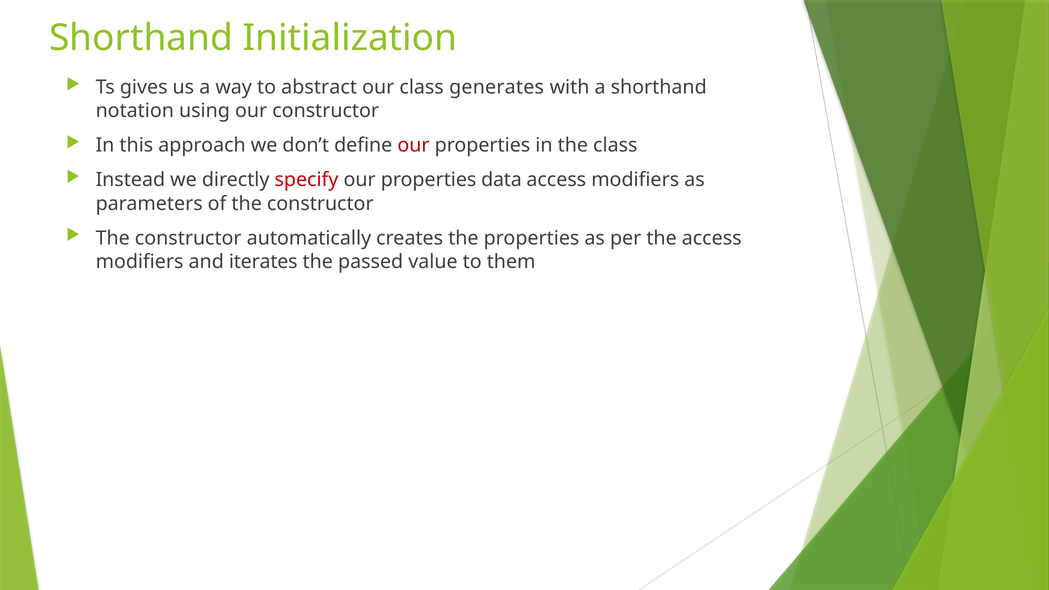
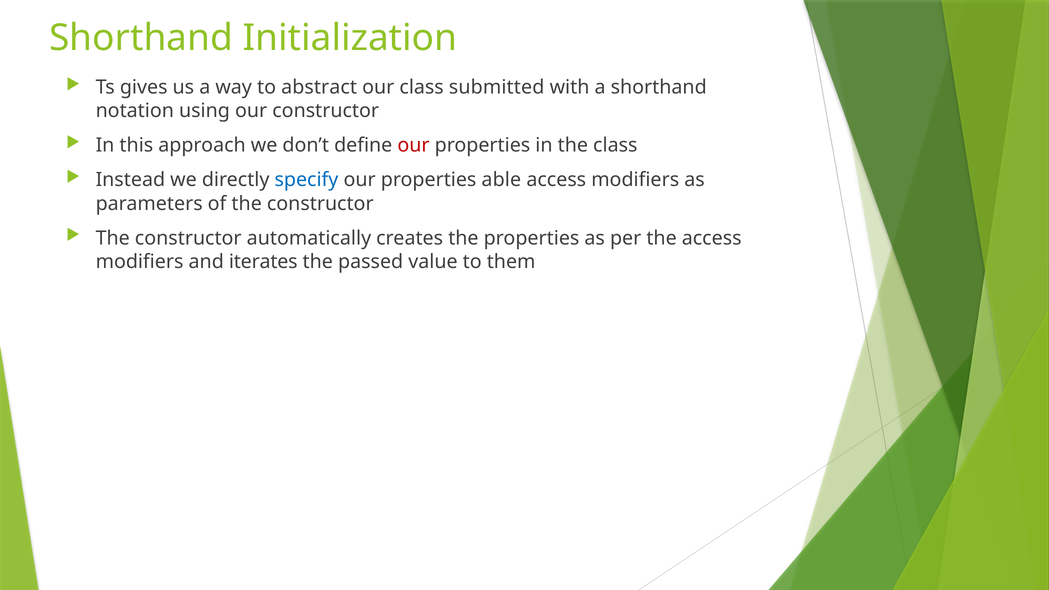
generates: generates -> submitted
specify colour: red -> blue
data: data -> able
